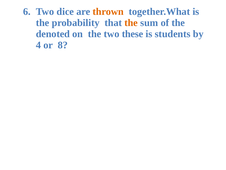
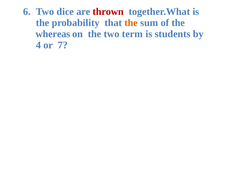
thrown colour: orange -> red
denoted: denoted -> whereas
these: these -> term
8: 8 -> 7
